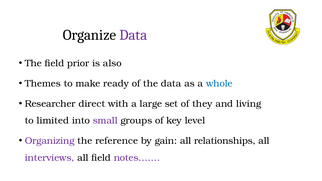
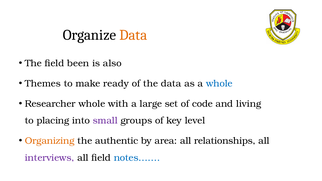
Data at (133, 35) colour: purple -> orange
prior: prior -> been
Researcher direct: direct -> whole
they: they -> code
limited: limited -> placing
Organizing colour: purple -> orange
reference: reference -> authentic
gain: gain -> area
notes…… colour: purple -> blue
